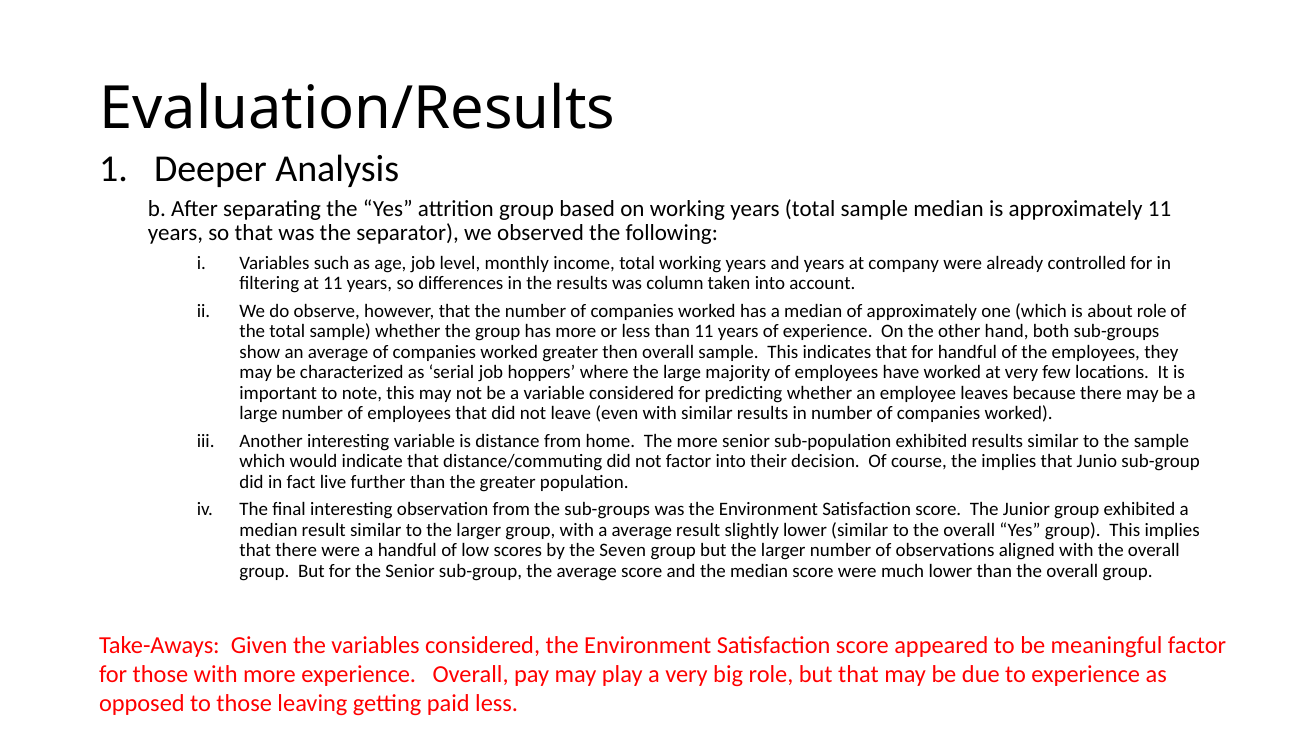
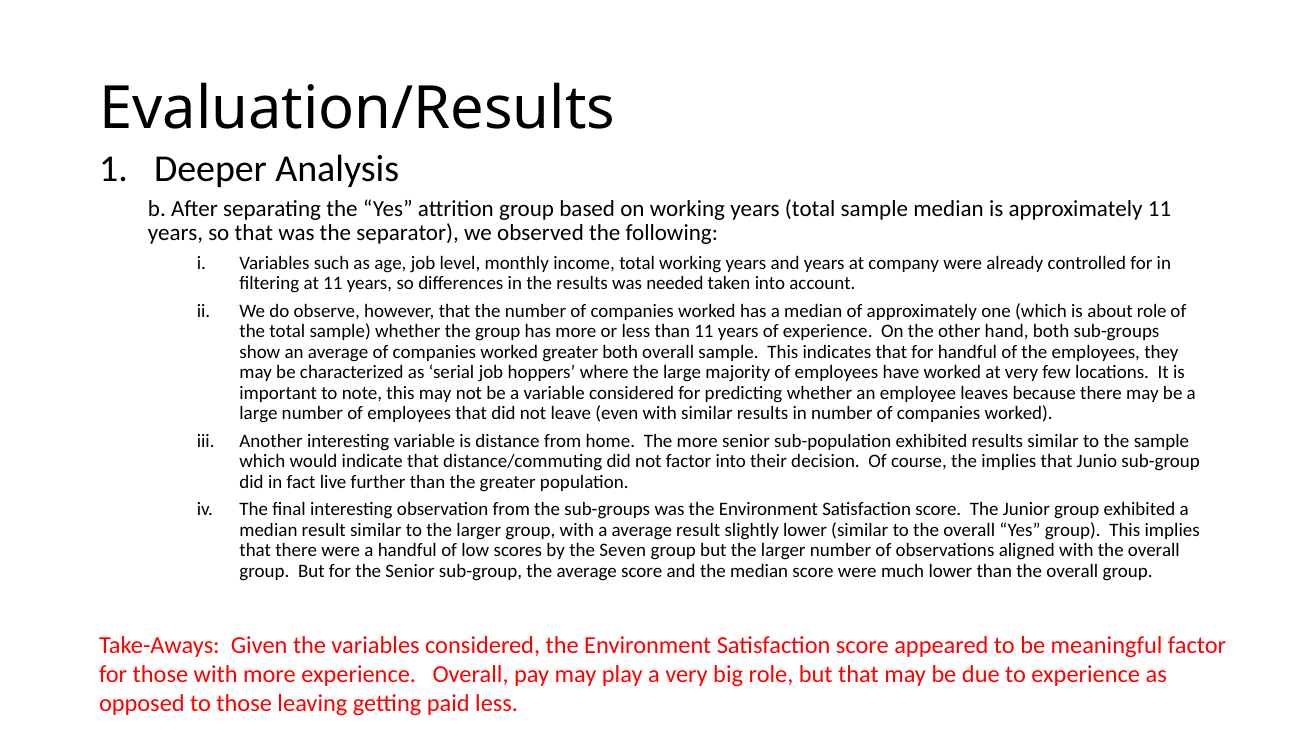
column: column -> needed
greater then: then -> both
